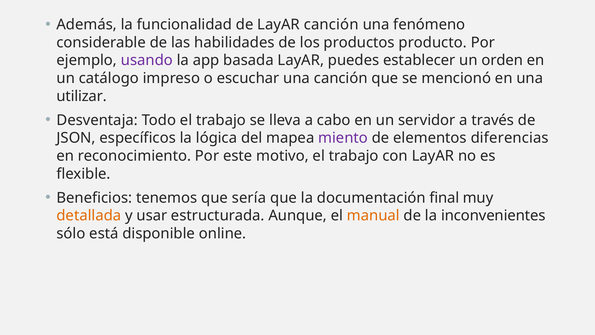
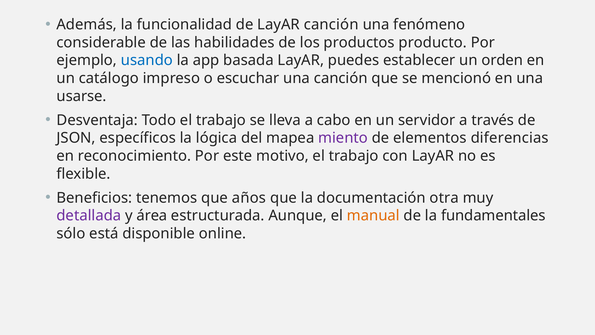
usando colour: purple -> blue
utilizar: utilizar -> usarse
sería: sería -> años
final: final -> otra
detallada colour: orange -> purple
usar: usar -> área
inconvenientes: inconvenientes -> fundamentales
